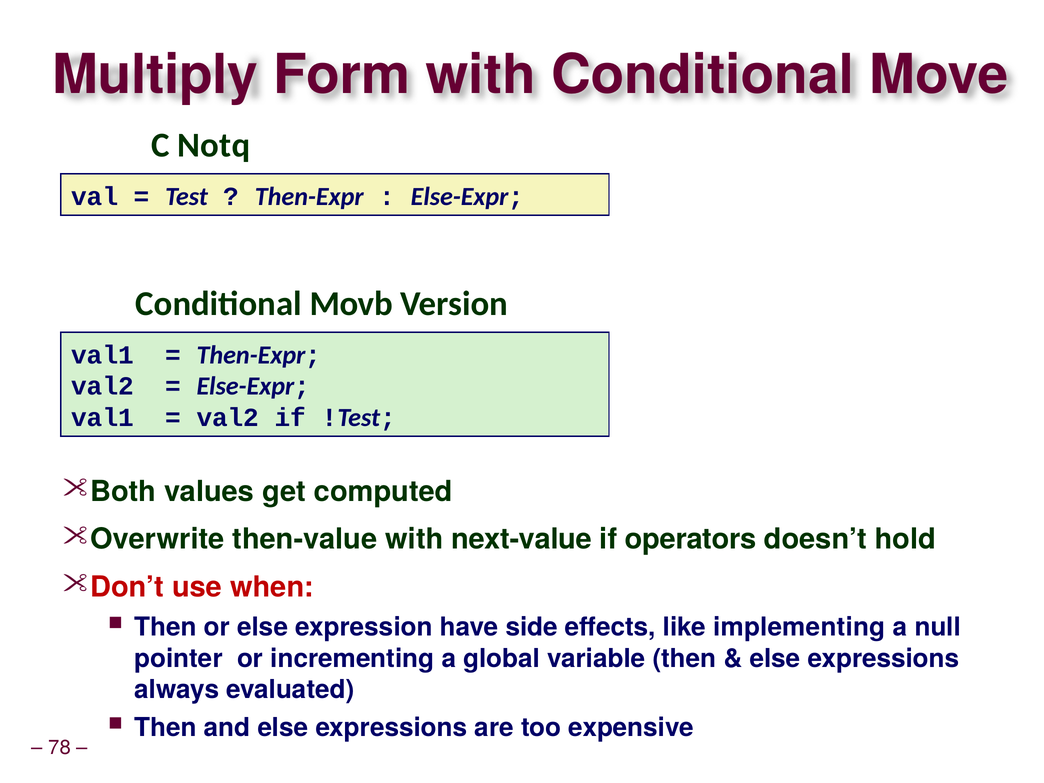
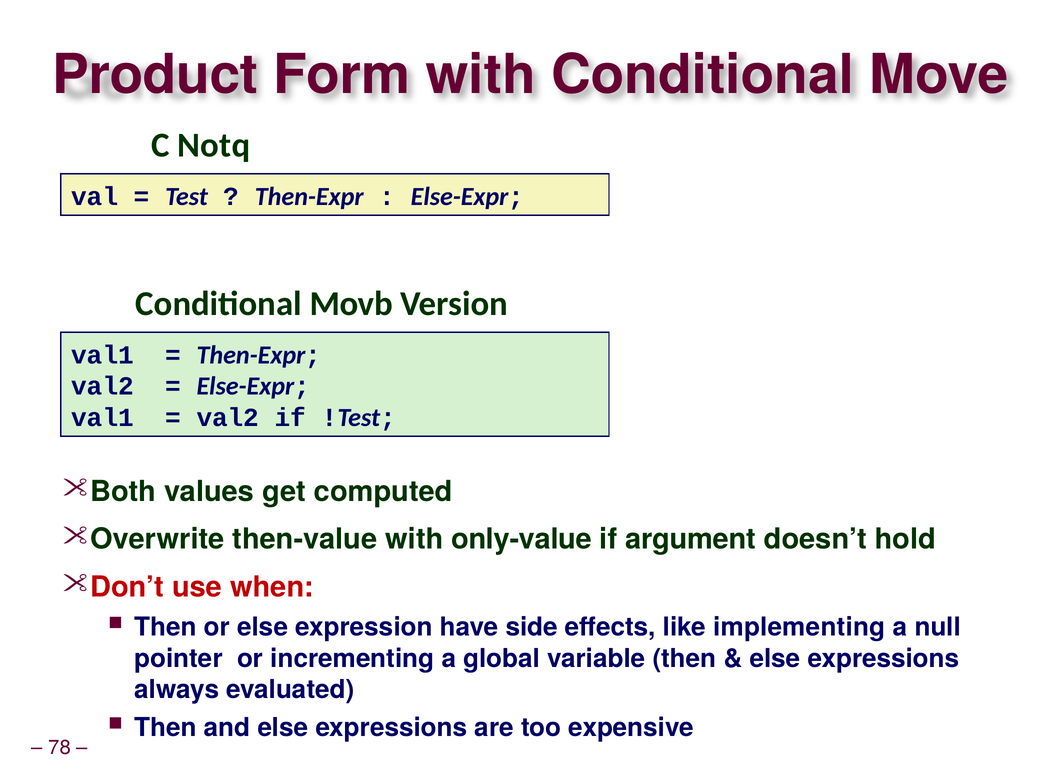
Multiply: Multiply -> Product
next-value: next-value -> only-value
operators: operators -> argument
